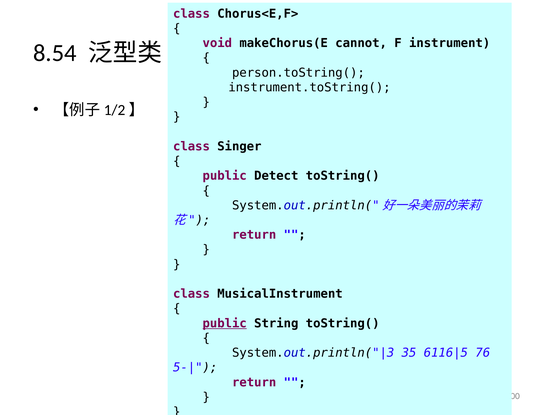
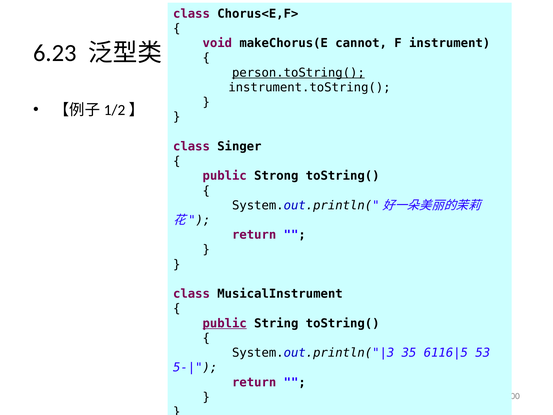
8.54: 8.54 -> 6.23
person.toString( underline: none -> present
Detect: Detect -> Strong
76: 76 -> 53
